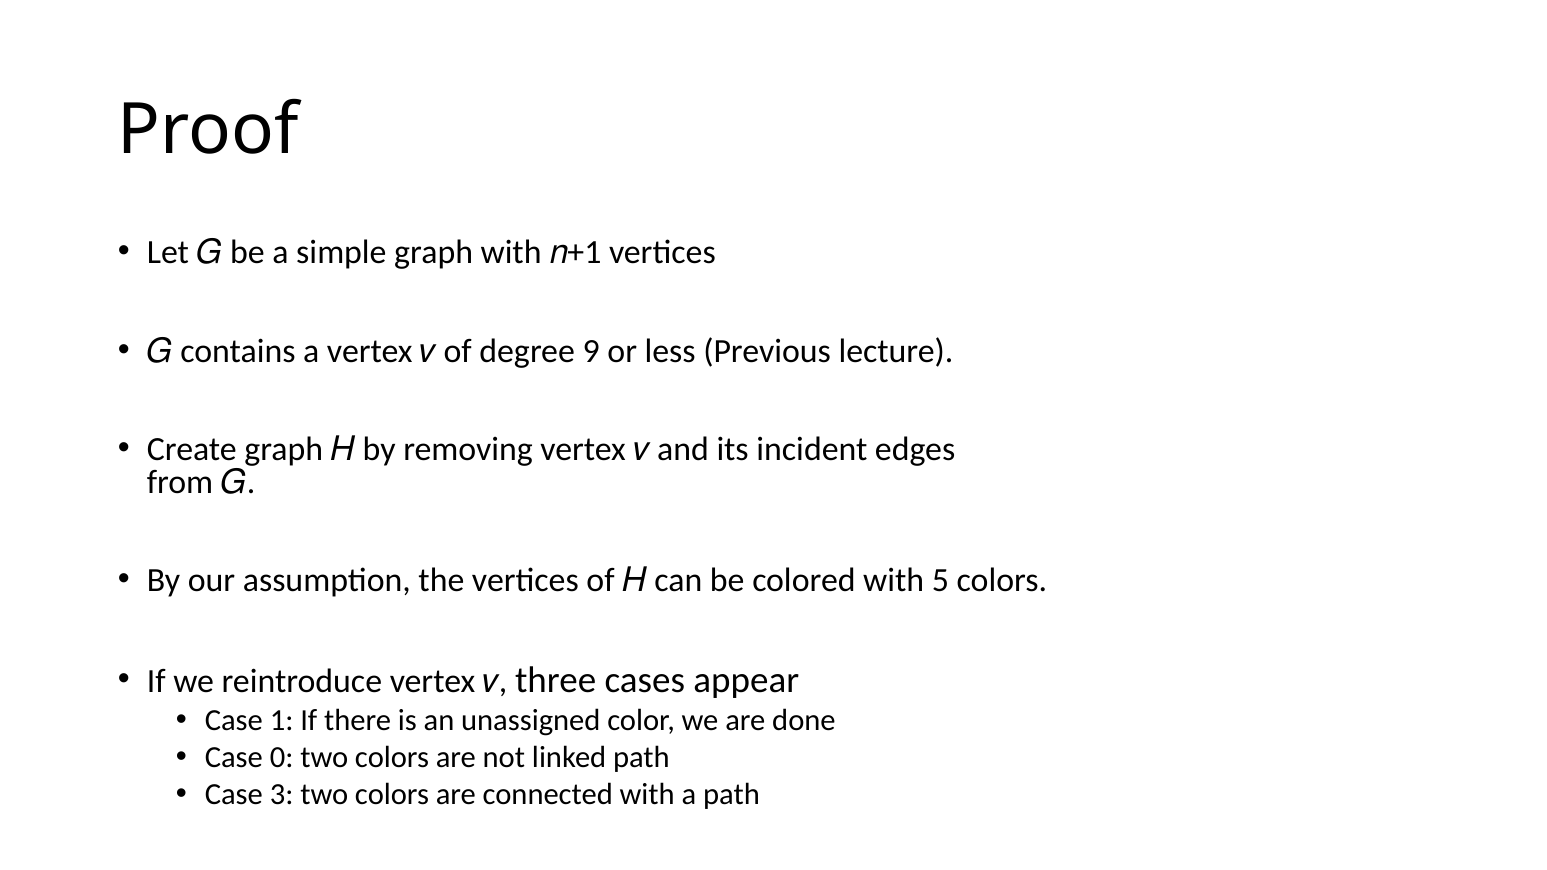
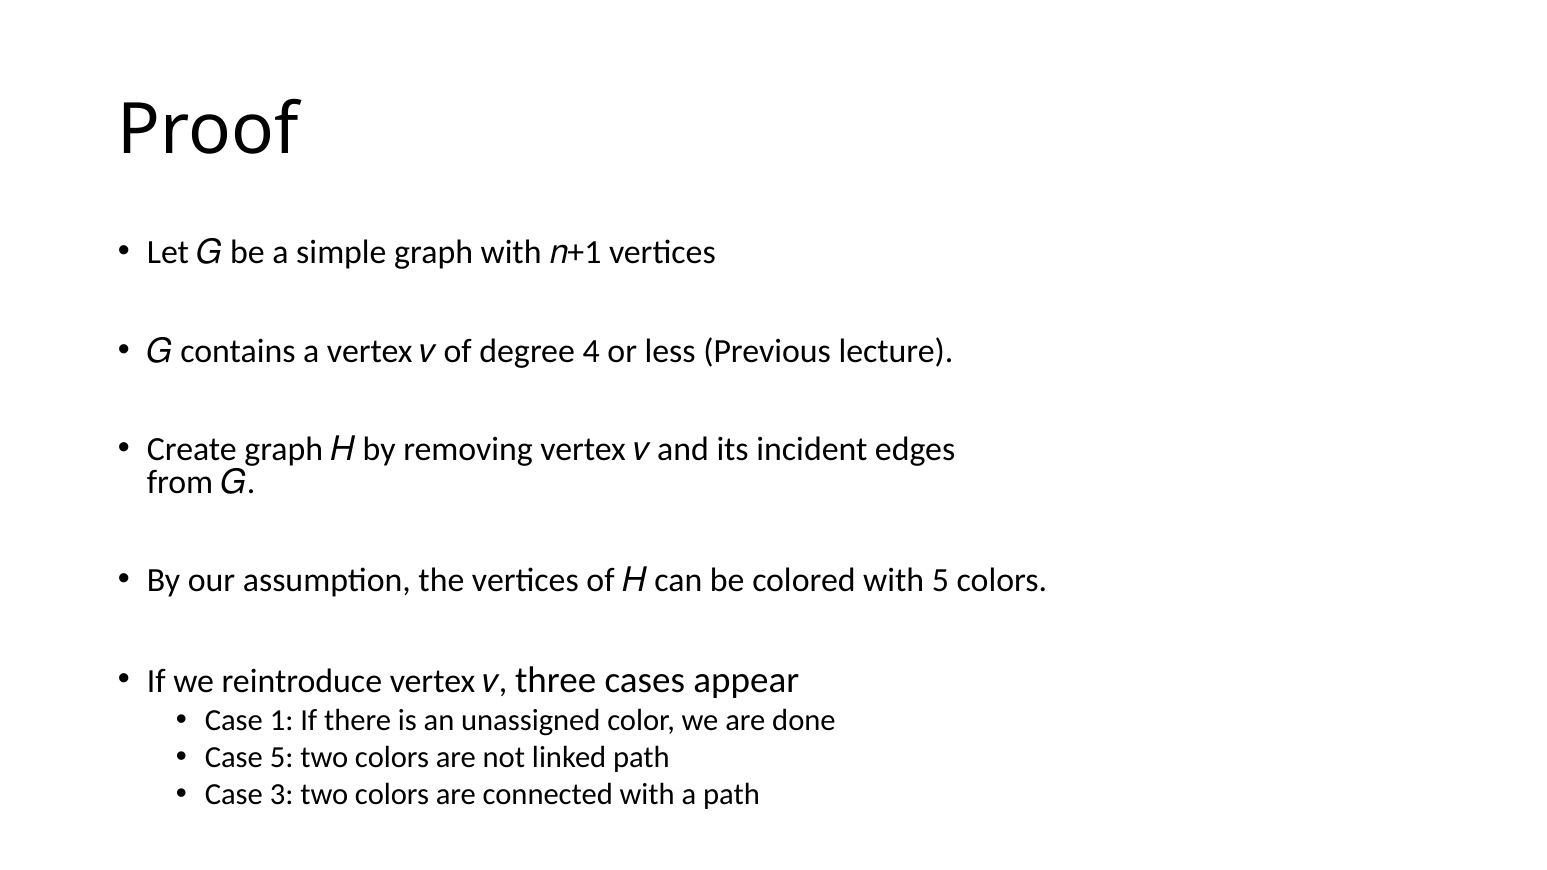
9: 9 -> 4
Case 0: 0 -> 5
